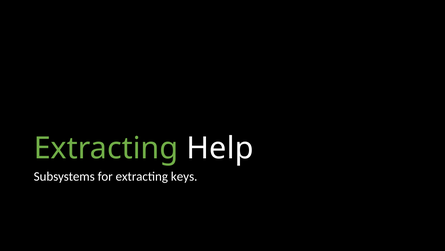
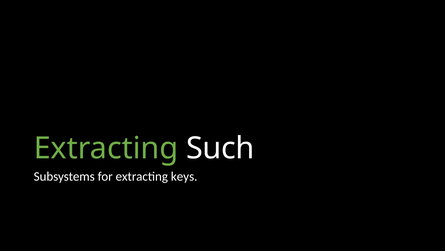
Help: Help -> Such
